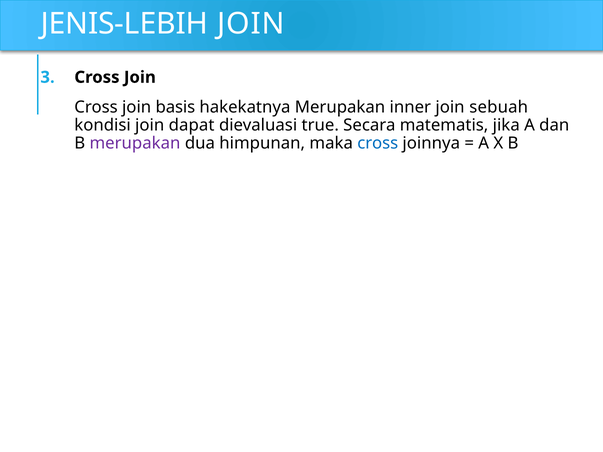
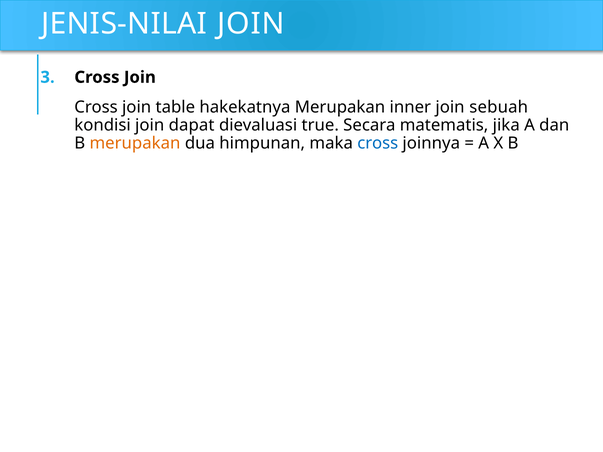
JENIS-LEBIH: JENIS-LEBIH -> JENIS-NILAI
basis: basis -> table
merupakan at (135, 143) colour: purple -> orange
